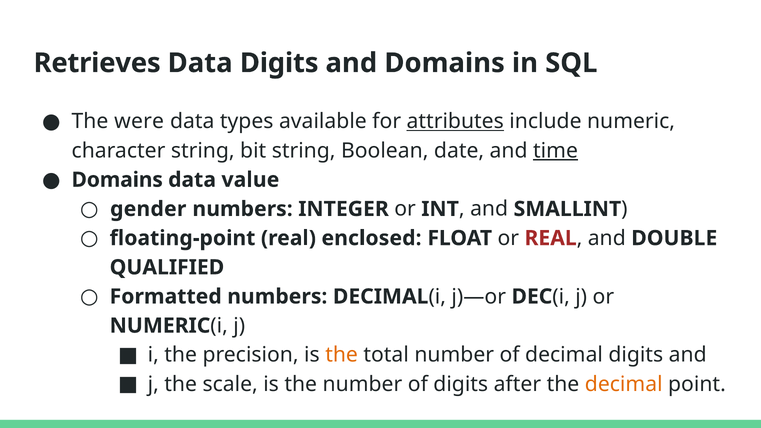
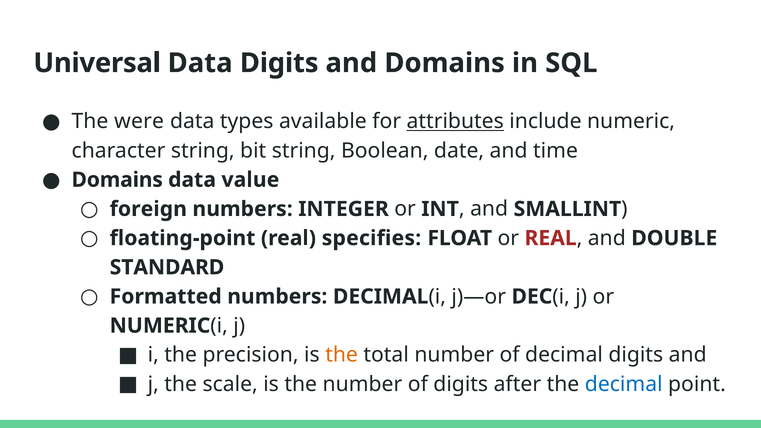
Retrieves: Retrieves -> Universal
time underline: present -> none
gender: gender -> foreign
enclosed: enclosed -> specifies
QUALIFIED: QUALIFIED -> STANDARD
decimal at (624, 384) colour: orange -> blue
